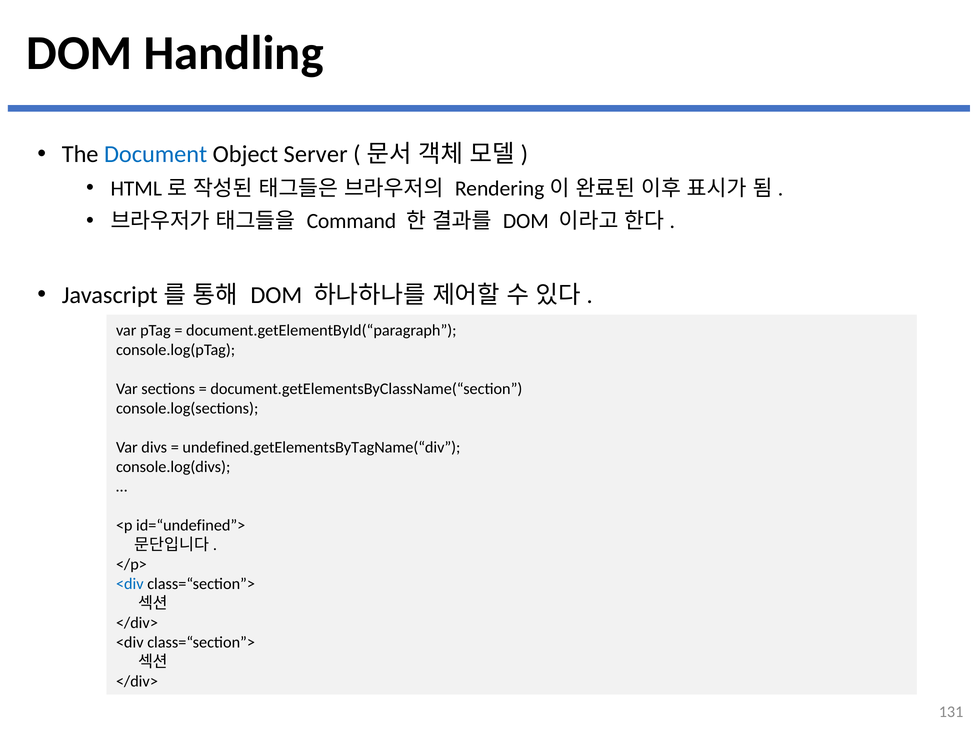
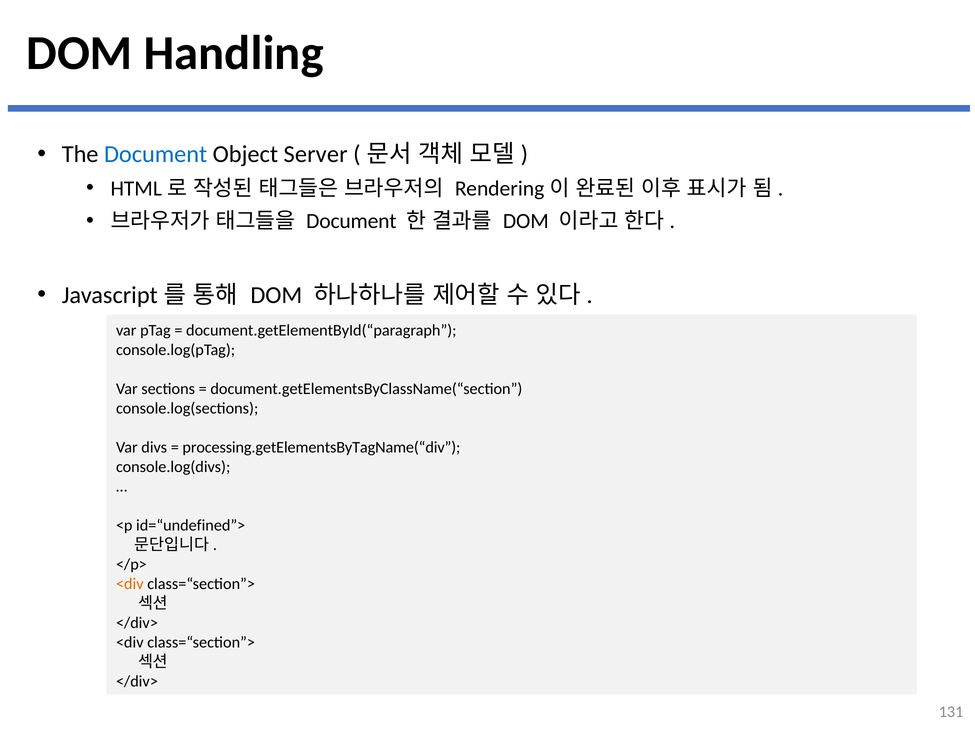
Command at (351, 221): Command -> Document
undefined.getElementsByTagName(“div: undefined.getElementsByTagName(“div -> processing.getElementsByTagName(“div
<div at (130, 584) colour: blue -> orange
